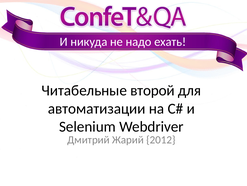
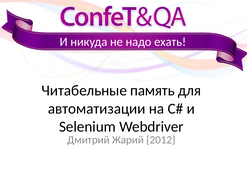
второй: второй -> память
